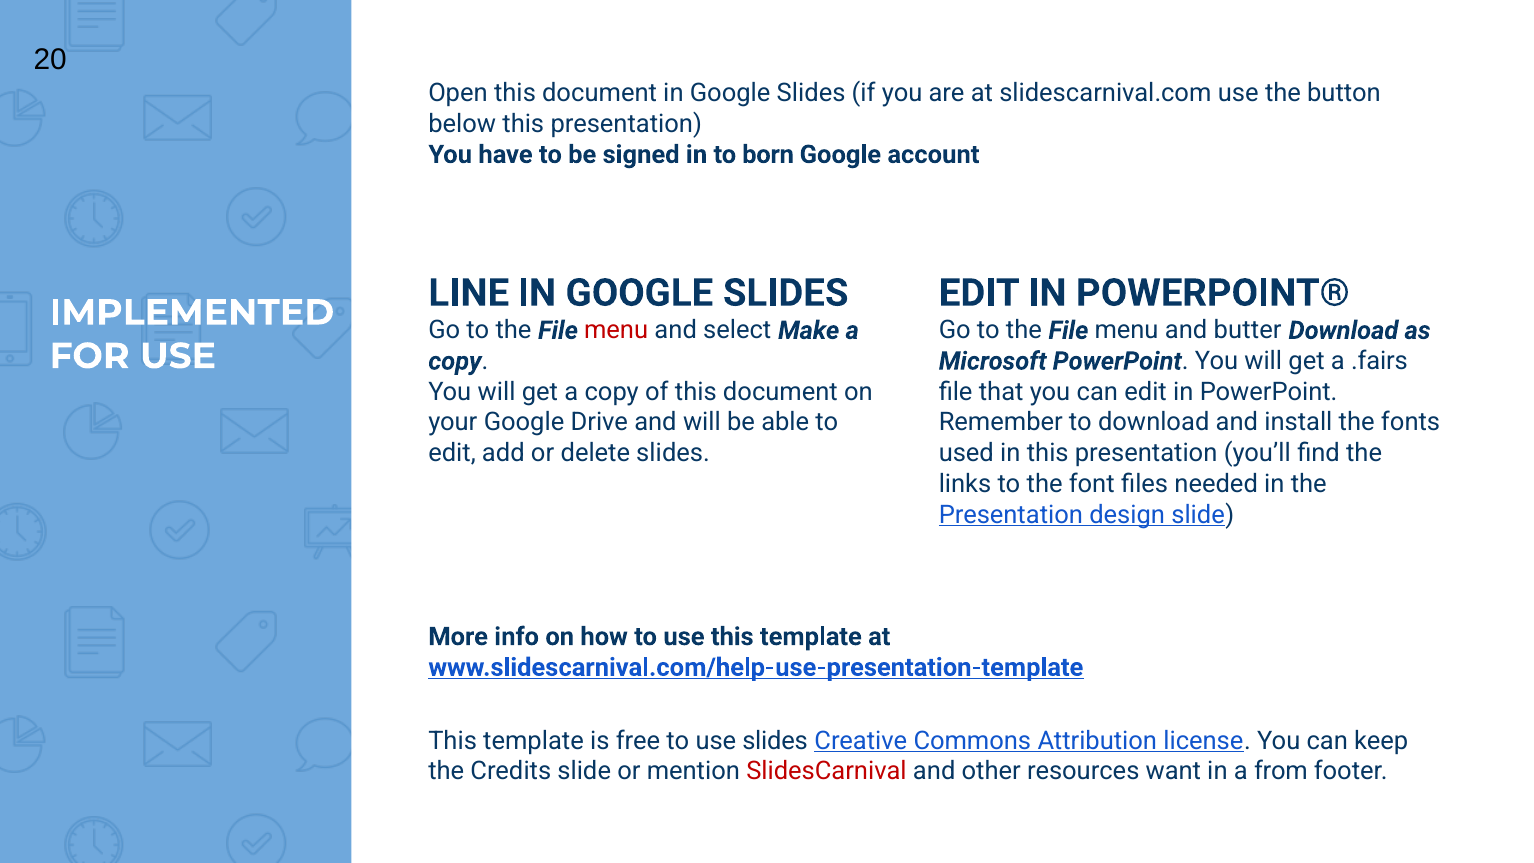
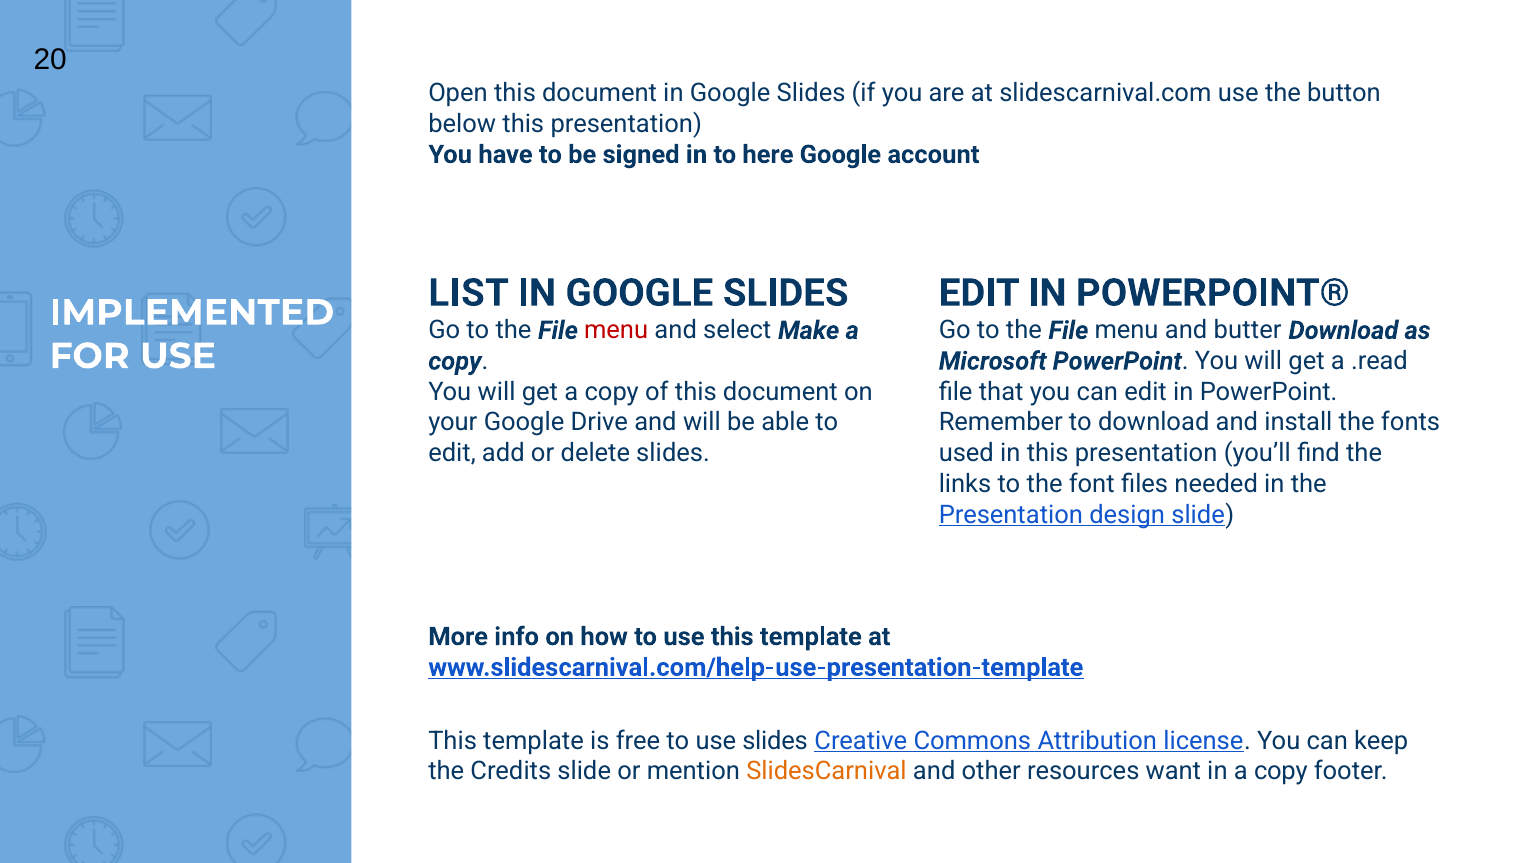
born: born -> here
LINE: LINE -> LIST
.fairs: .fairs -> .read
SlidesCarnival colour: red -> orange
in a from: from -> copy
